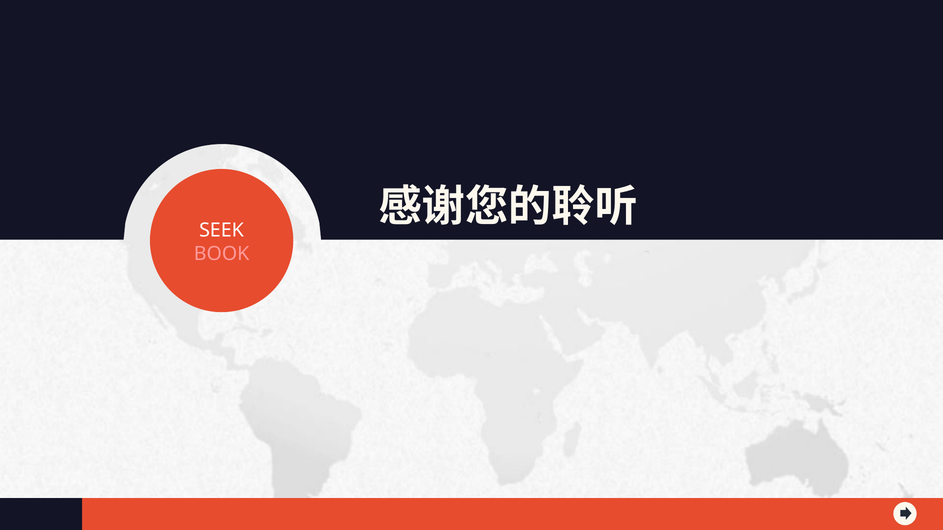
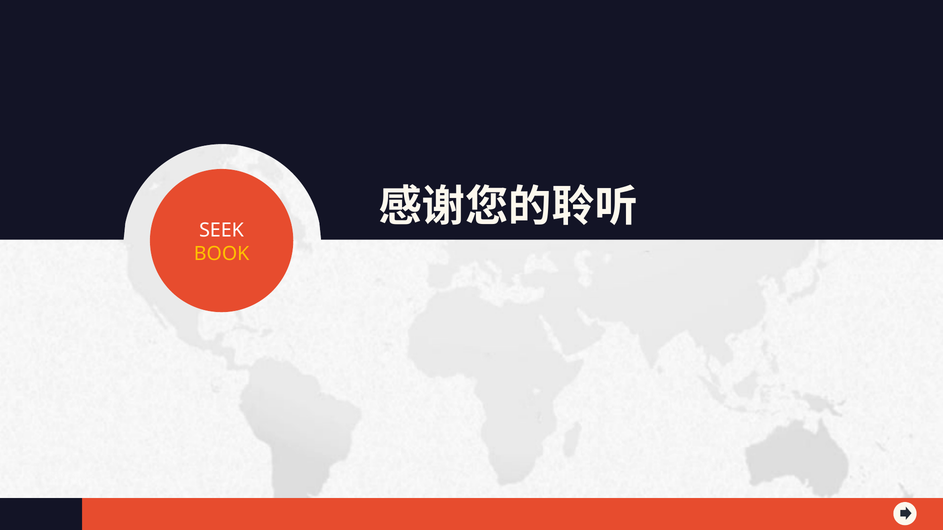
BOOK colour: pink -> yellow
